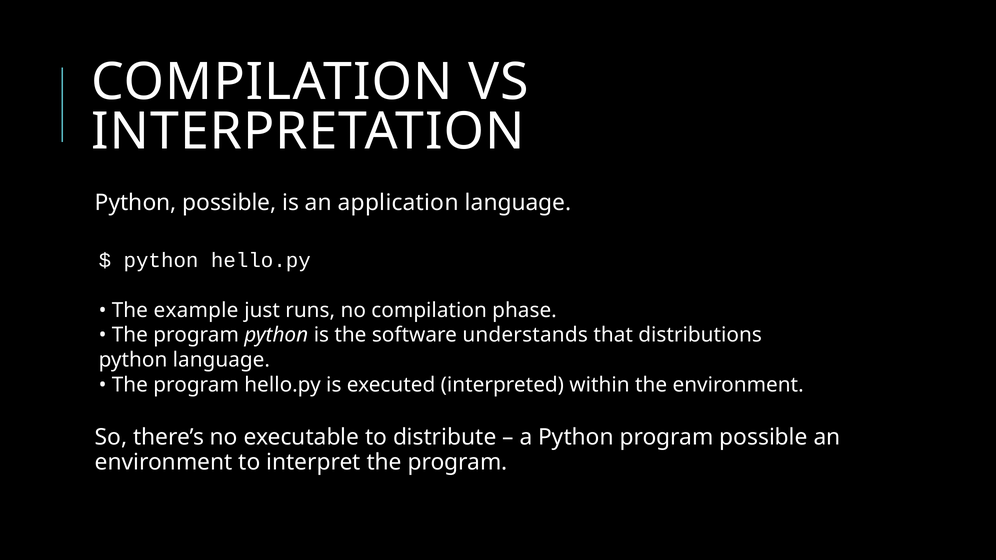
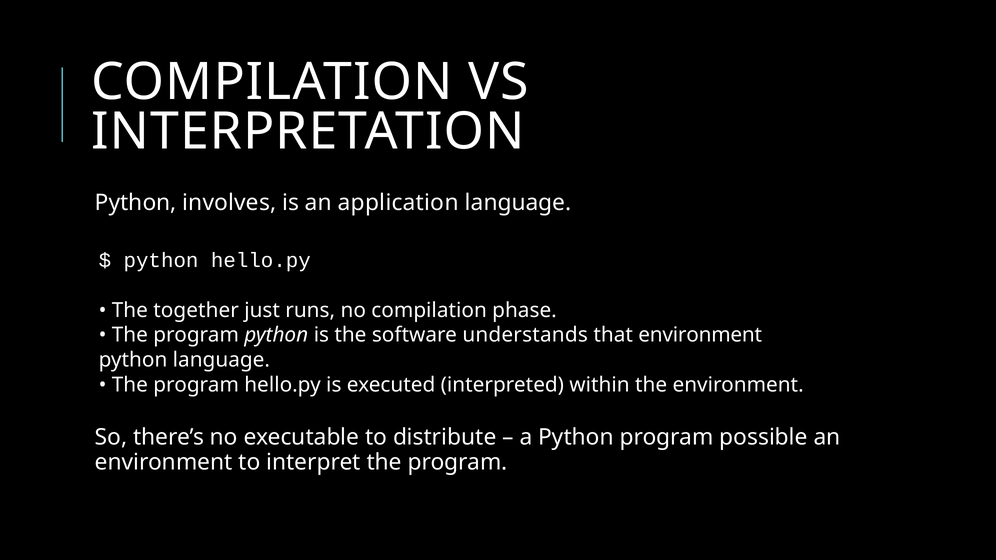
Python possible: possible -> involves
example: example -> together
that distributions: distributions -> environment
